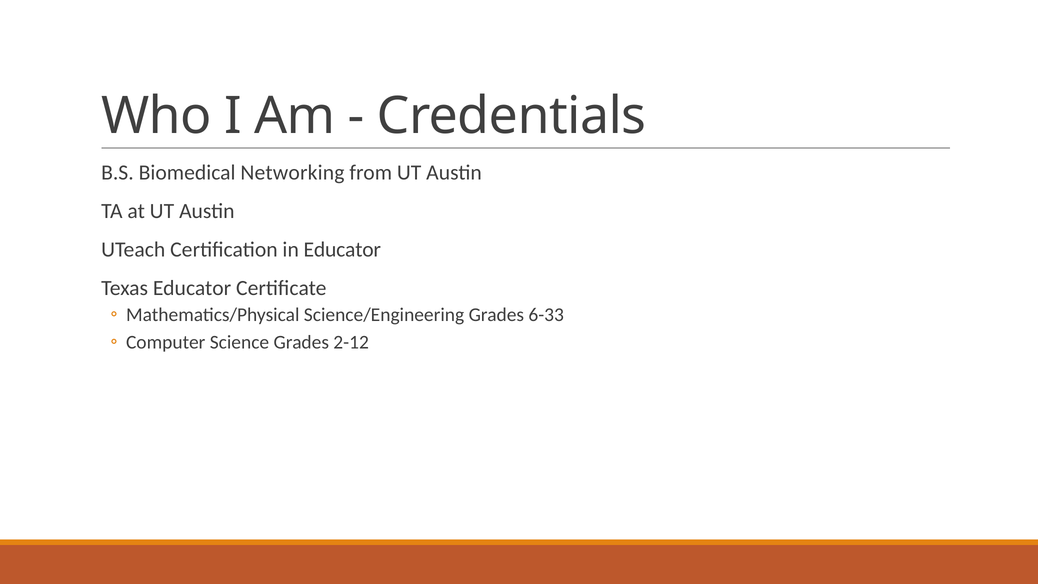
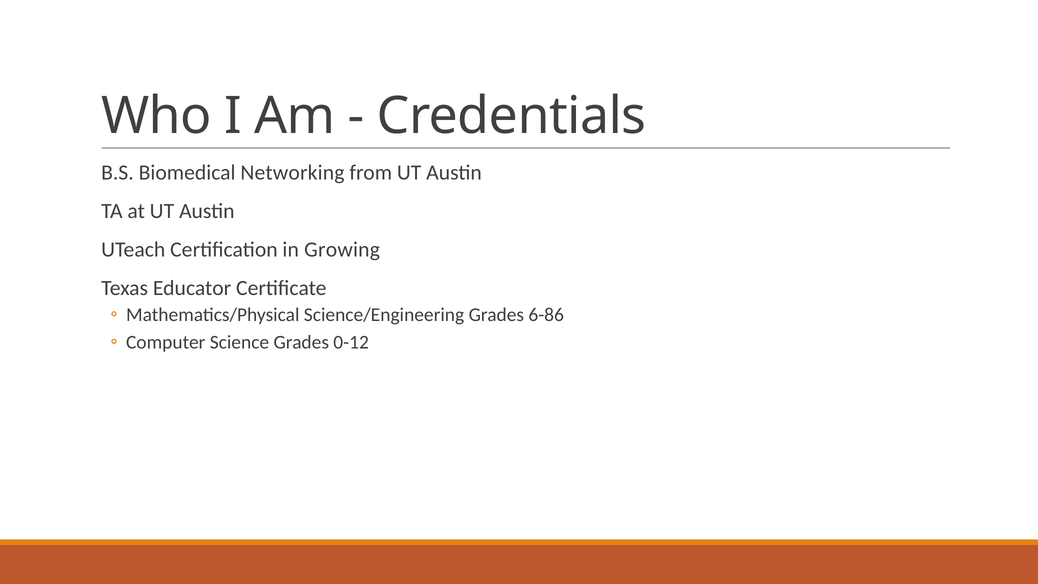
in Educator: Educator -> Growing
6-33: 6-33 -> 6-86
2-12: 2-12 -> 0-12
